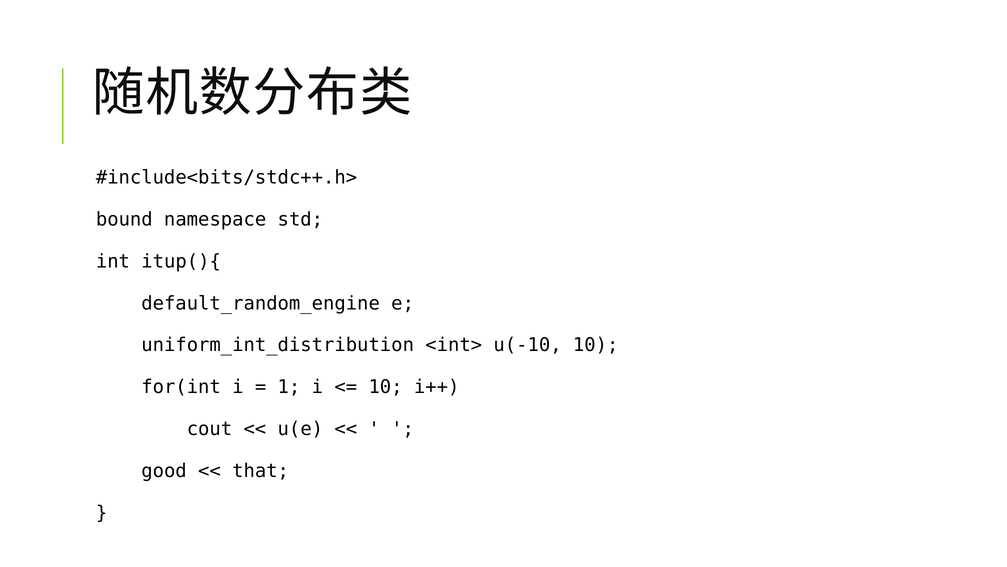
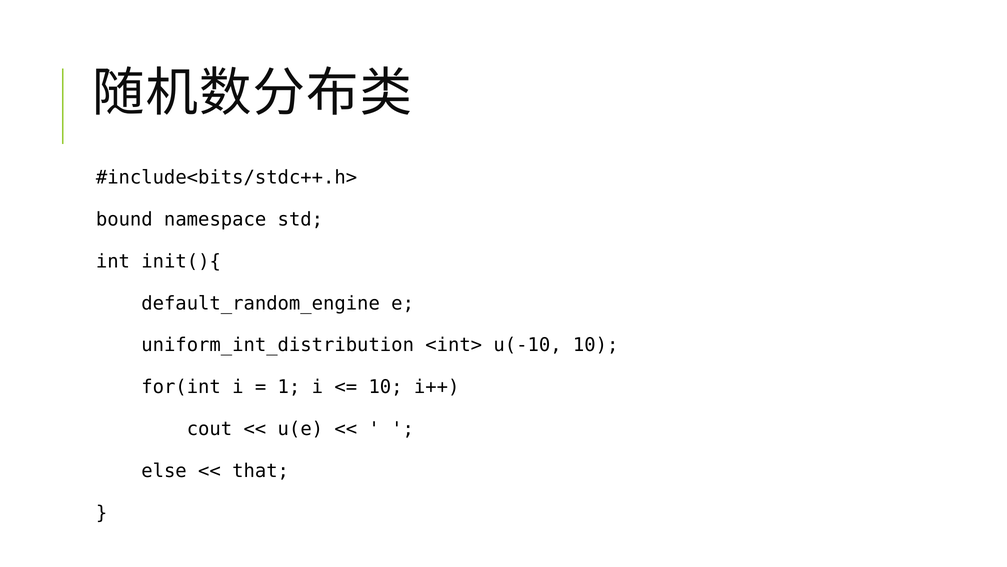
itup(){: itup(){ -> init(){
good: good -> else
